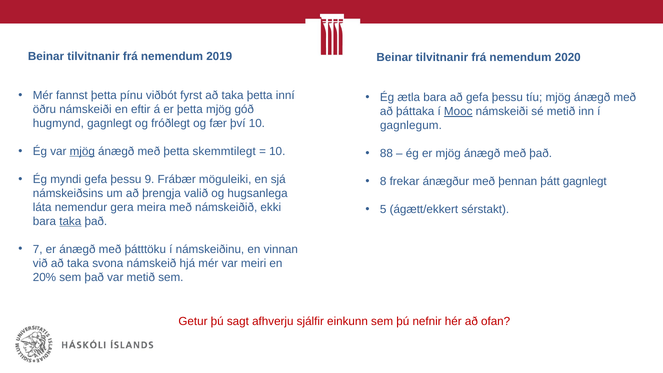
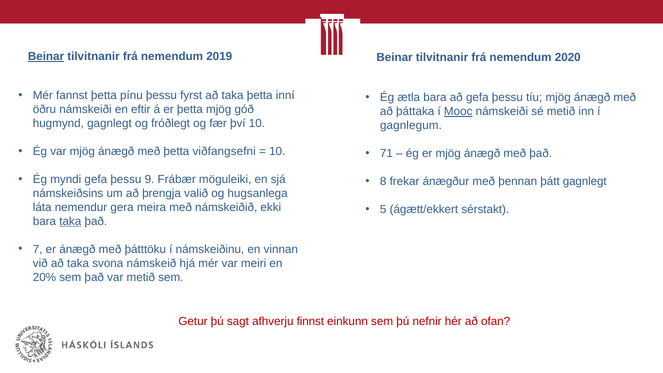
Beinar at (46, 56) underline: none -> present
pínu viðbót: viðbót -> þessu
mjög at (82, 151) underline: present -> none
skemmtilegt: skemmtilegt -> viðfangsefni
88: 88 -> 71
sjálfir: sjálfir -> finnst
